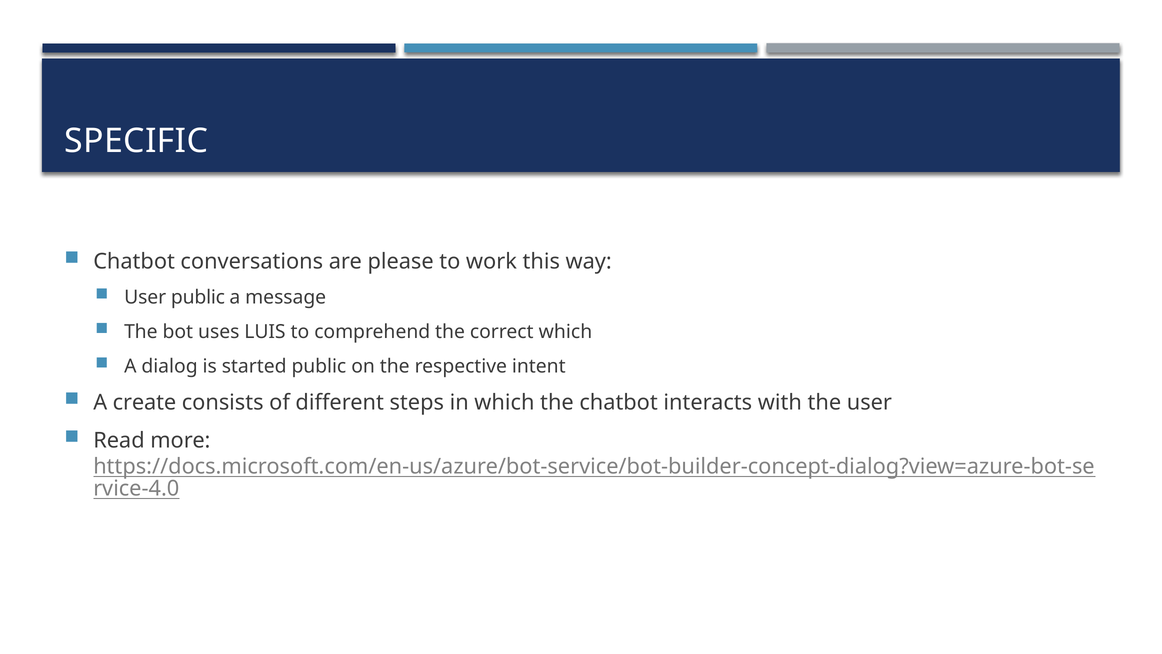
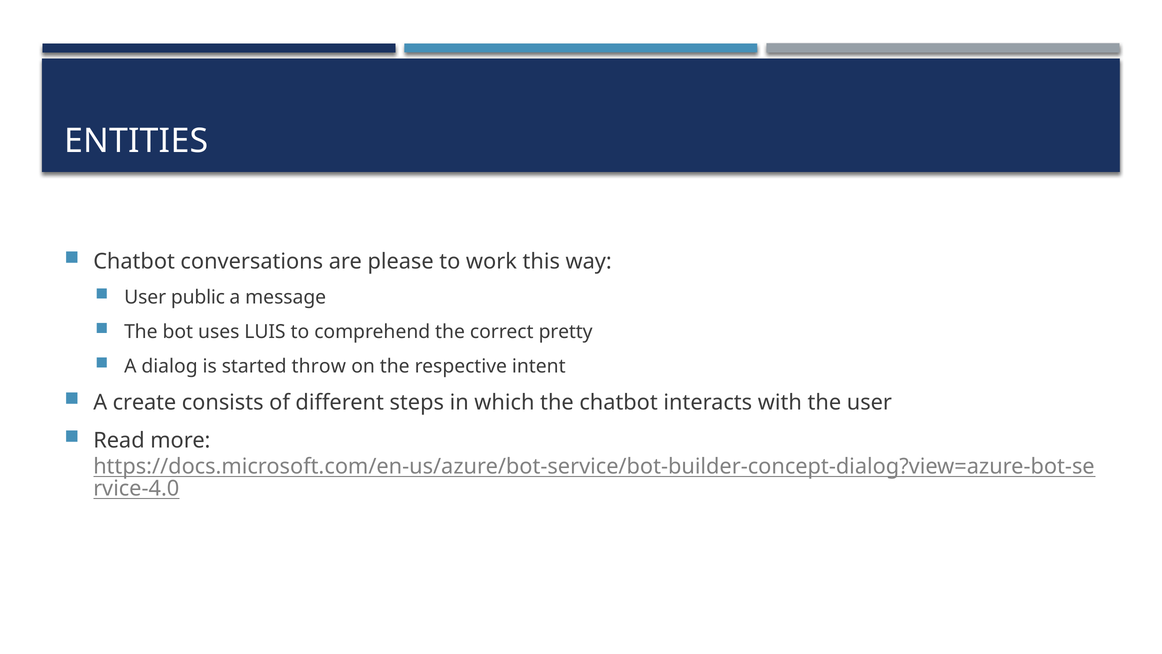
SPECIFIC: SPECIFIC -> ENTITIES
correct which: which -> pretty
started public: public -> throw
